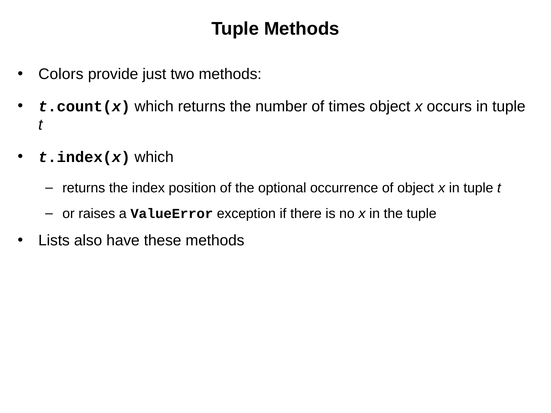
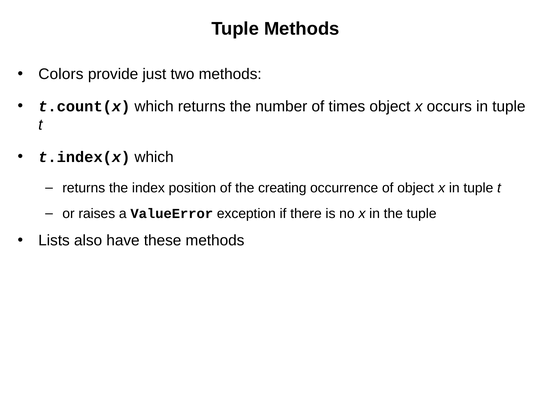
optional: optional -> creating
